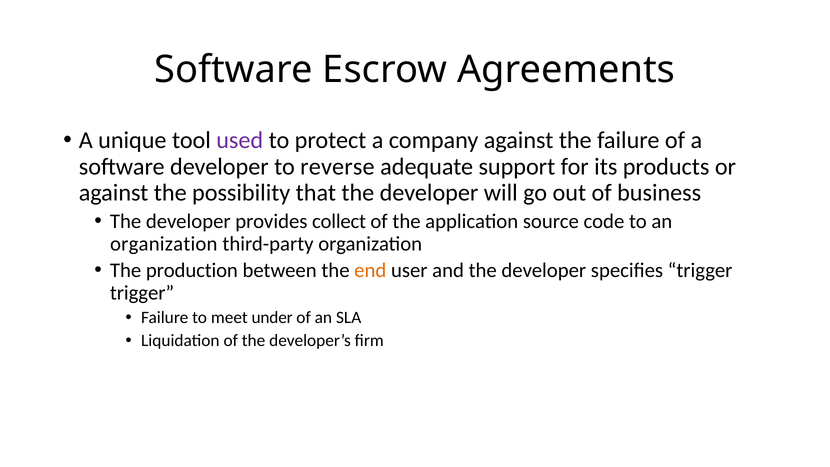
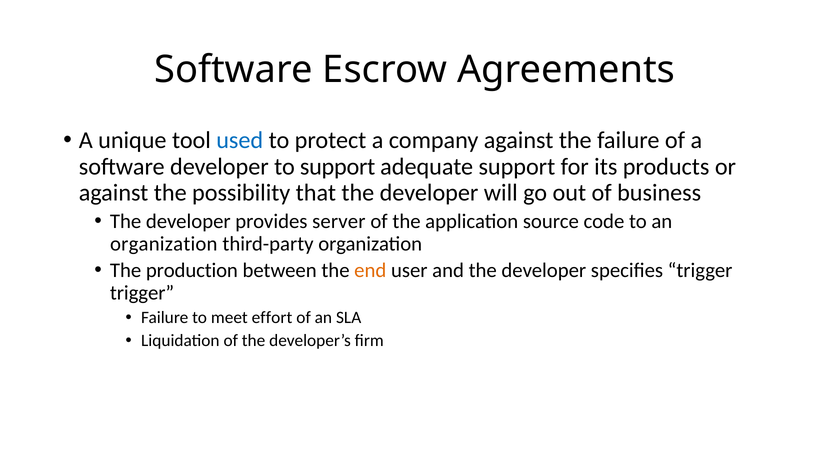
used colour: purple -> blue
to reverse: reverse -> support
collect: collect -> server
under: under -> effort
